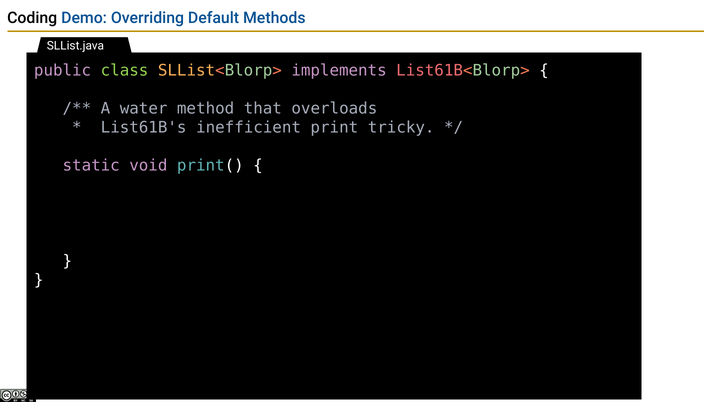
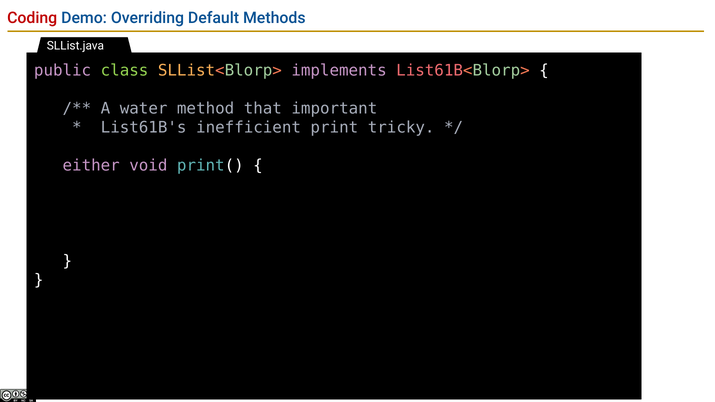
Coding colour: black -> red
overloads: overloads -> important
static: static -> either
